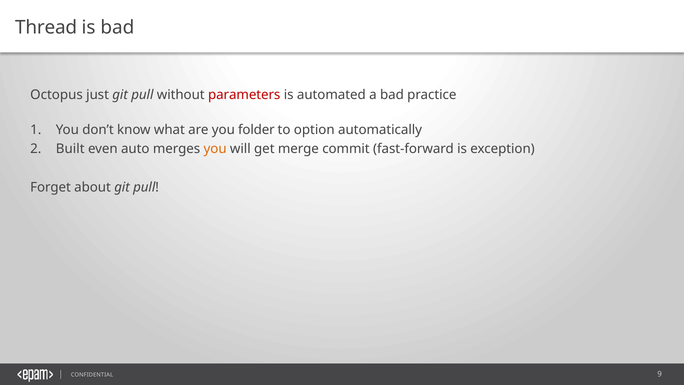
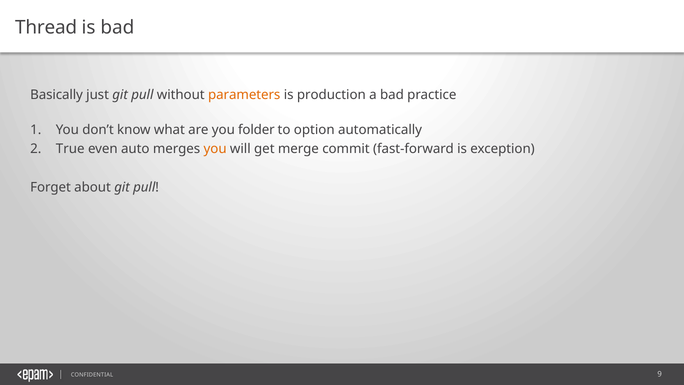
Octopus: Octopus -> Basically
parameters colour: red -> orange
automated: automated -> production
Built: Built -> True
